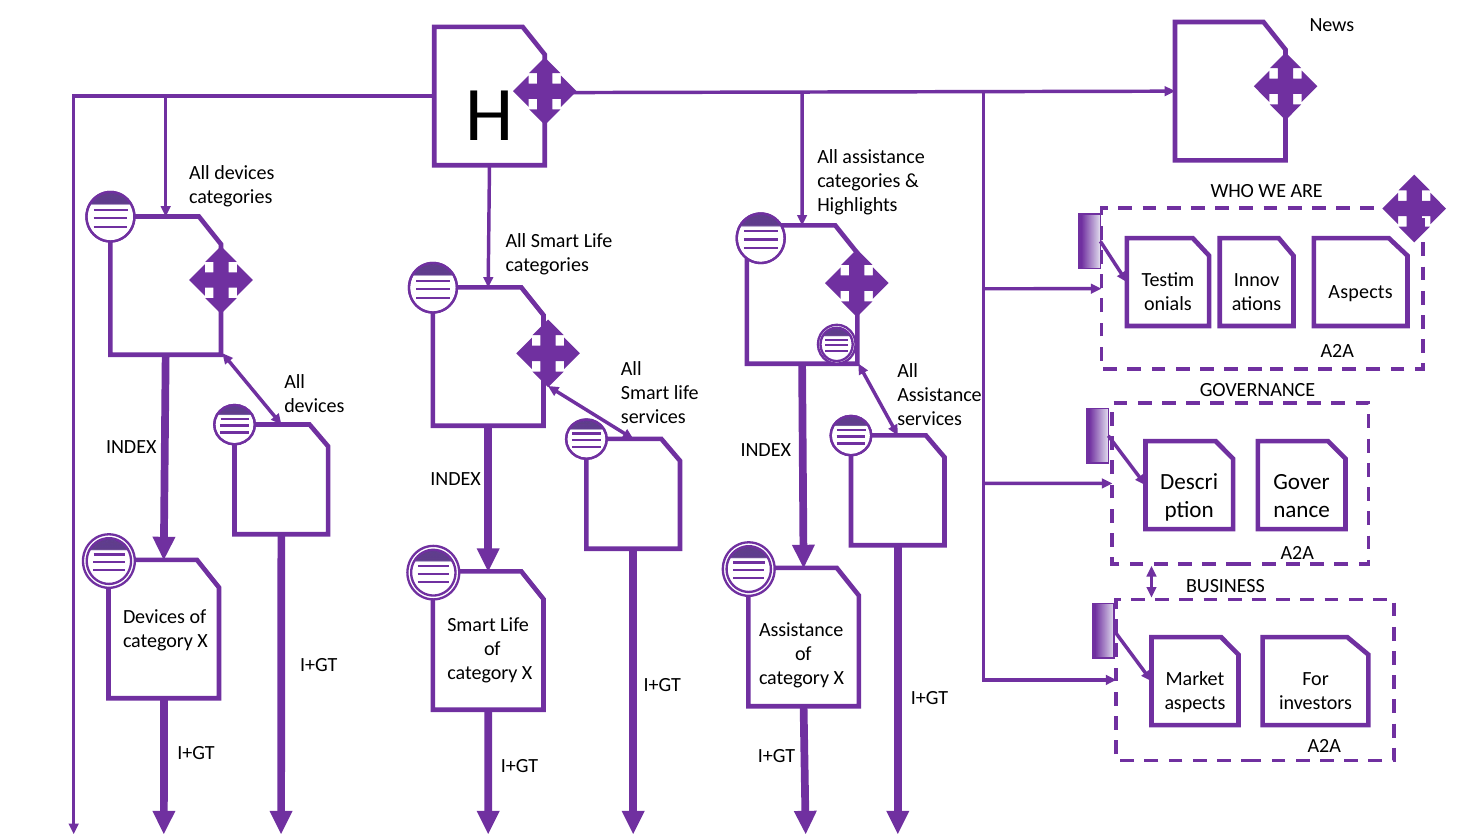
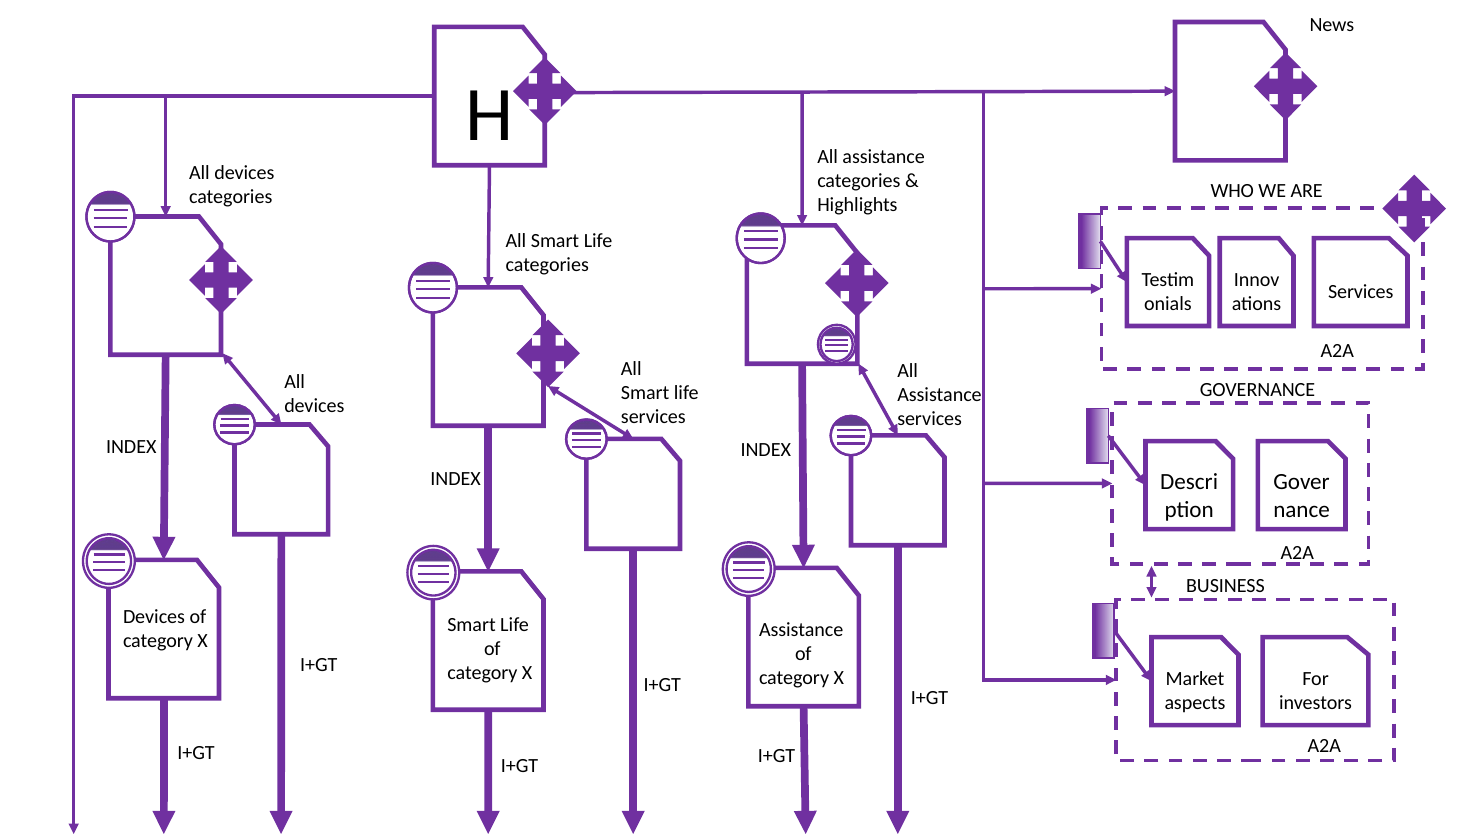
Aspects at (1361, 292): Aspects -> Services
